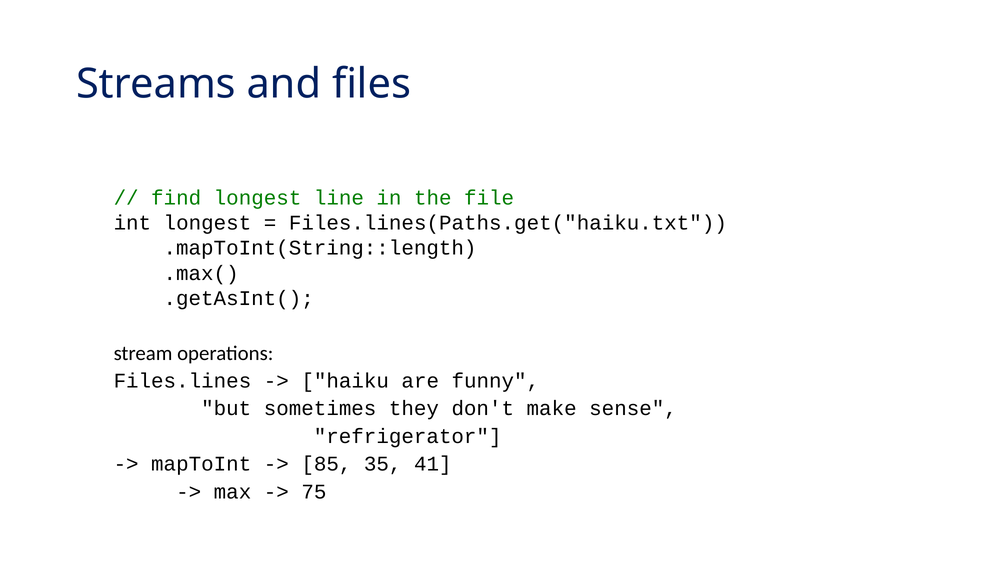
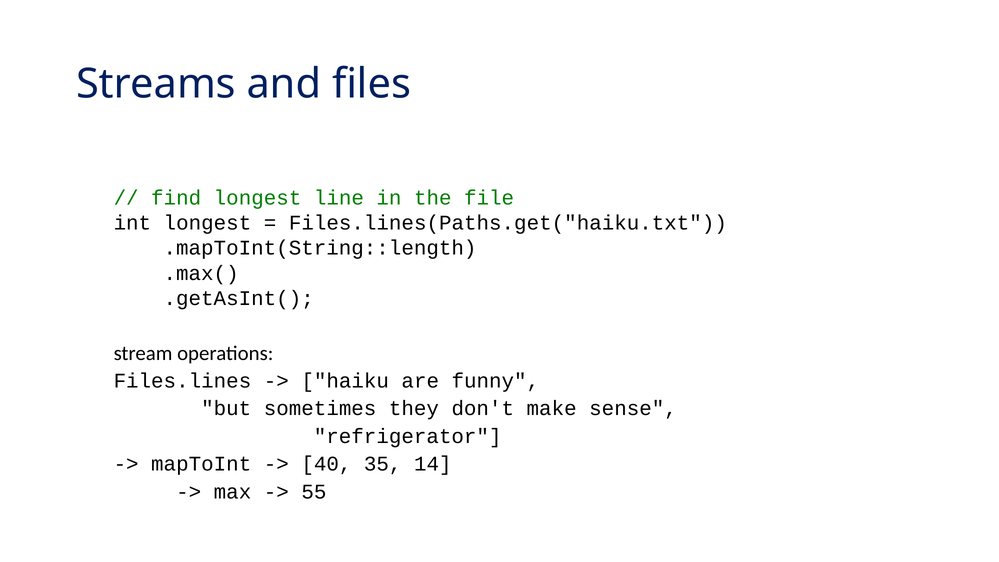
85: 85 -> 40
41: 41 -> 14
75: 75 -> 55
